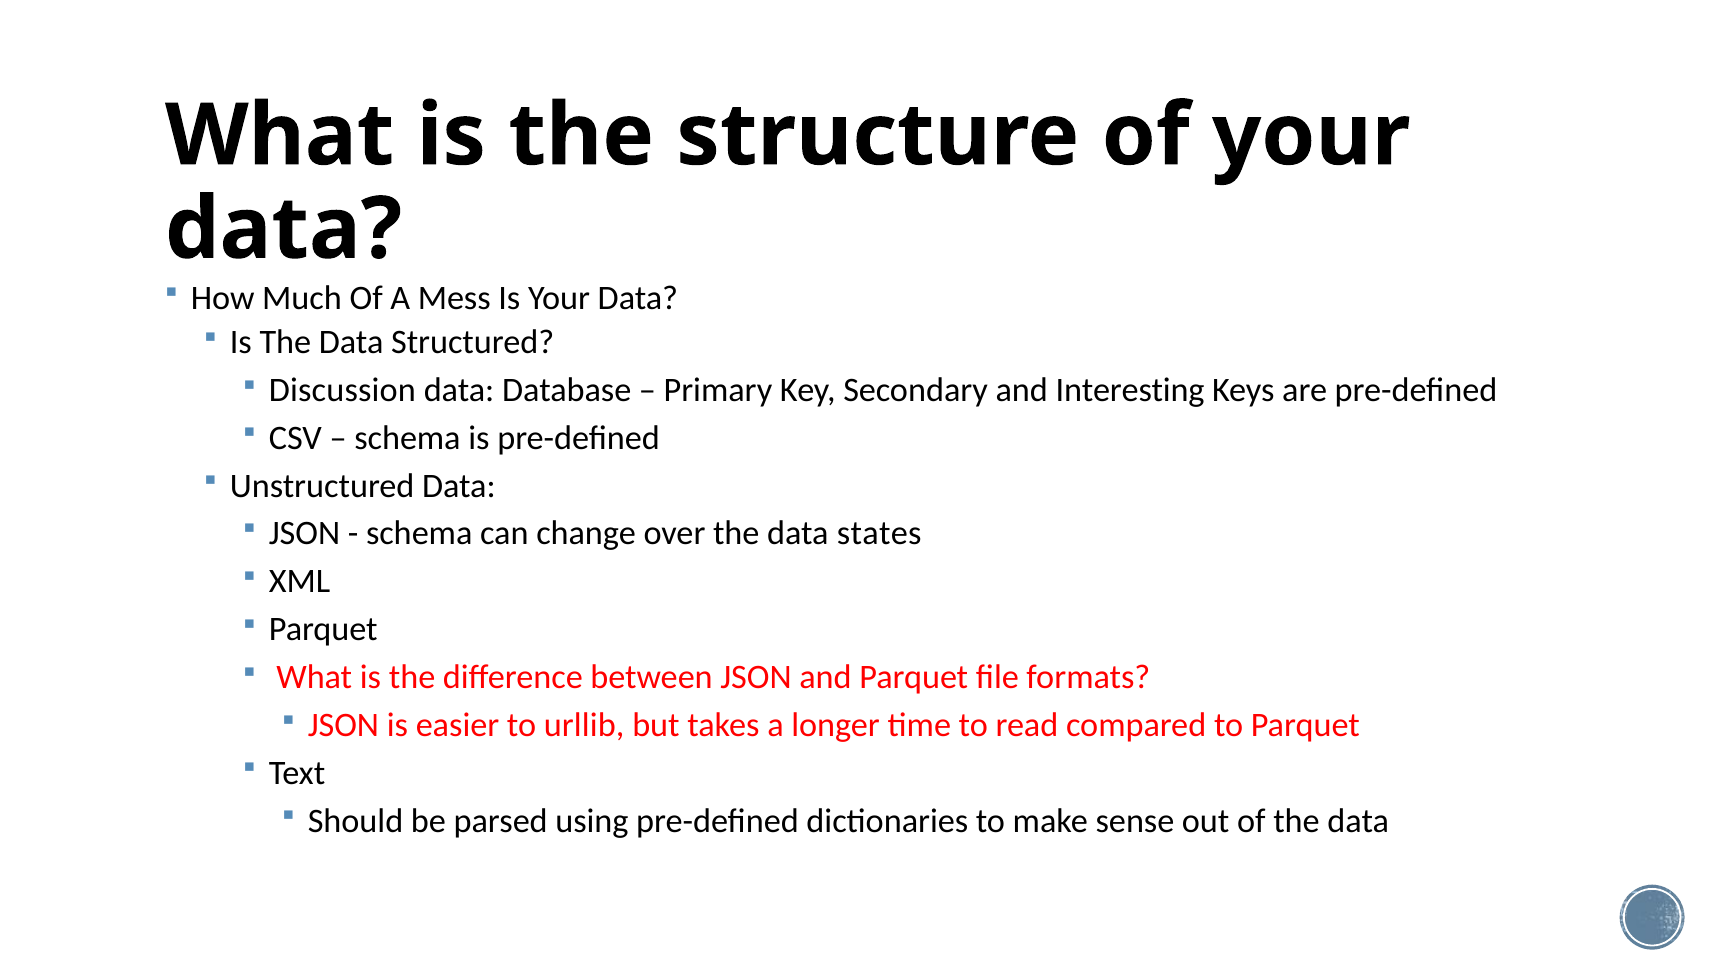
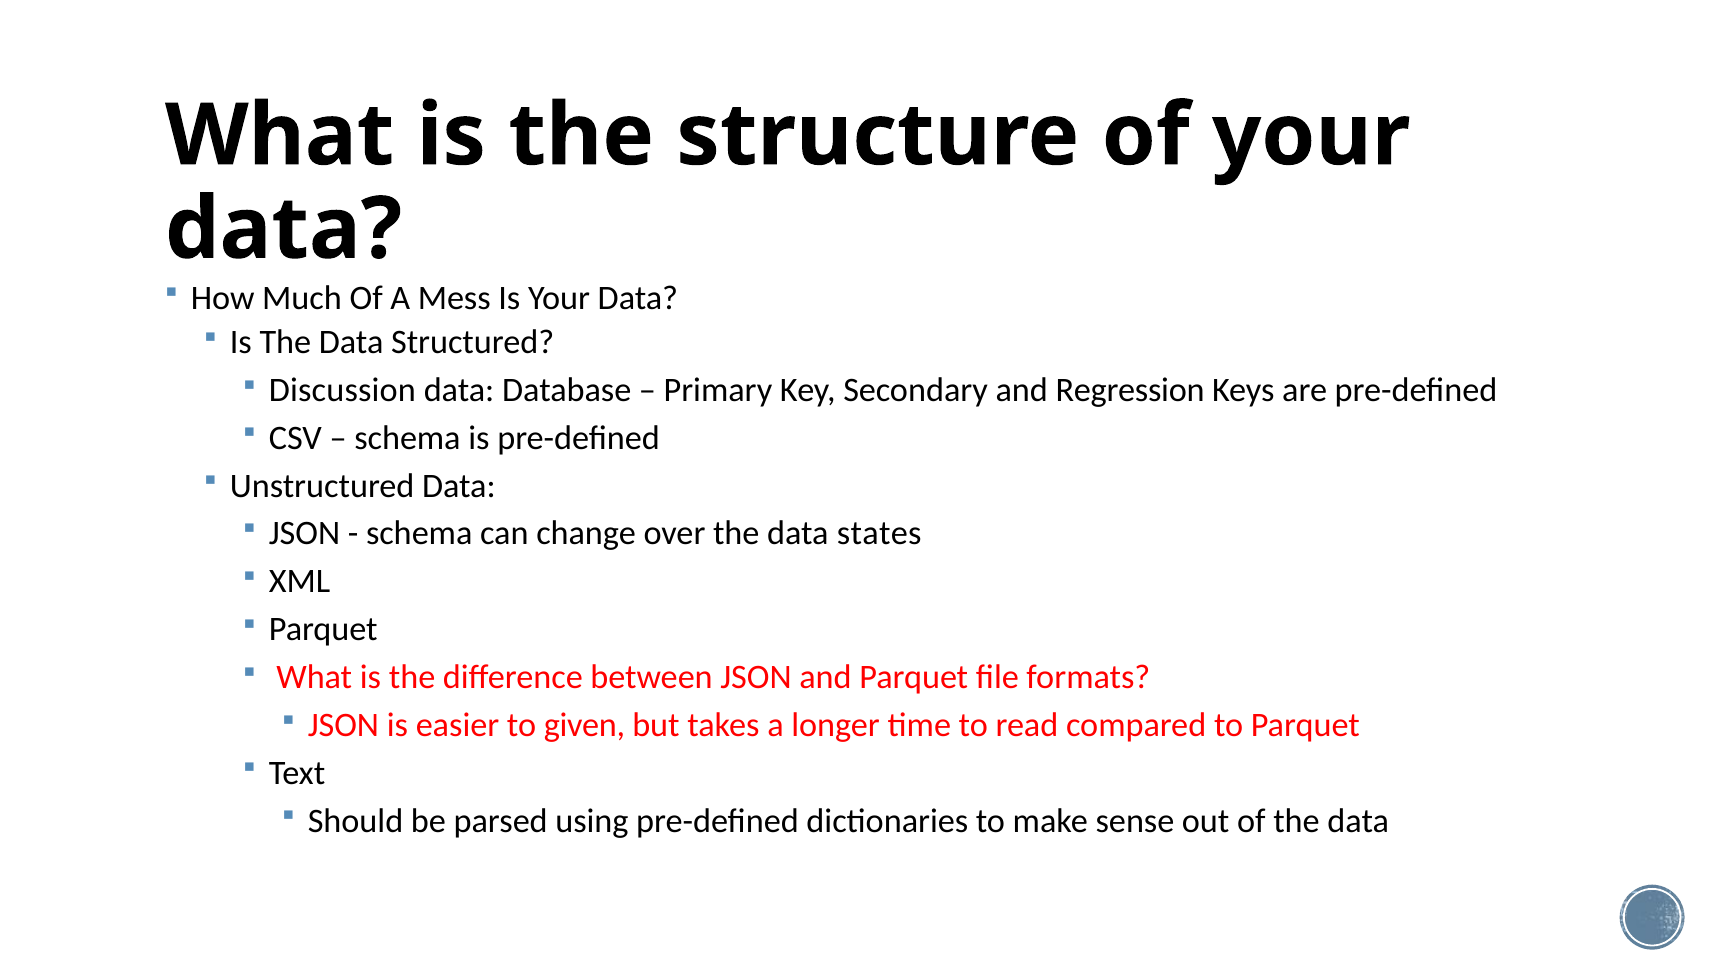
Interesting: Interesting -> Regression
urllib: urllib -> given
